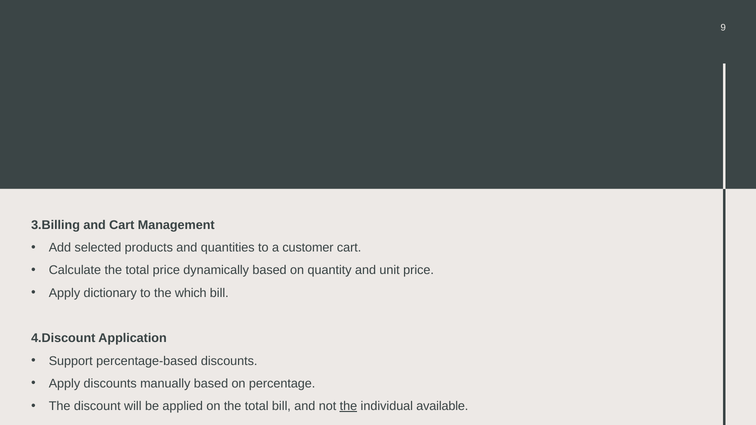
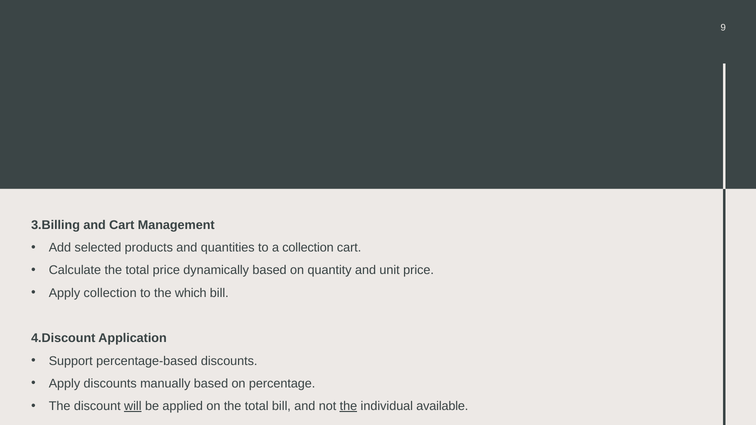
a customer: customer -> collection
Apply dictionary: dictionary -> collection
will underline: none -> present
